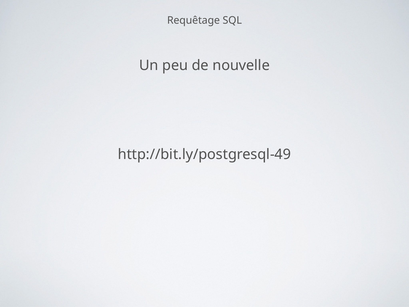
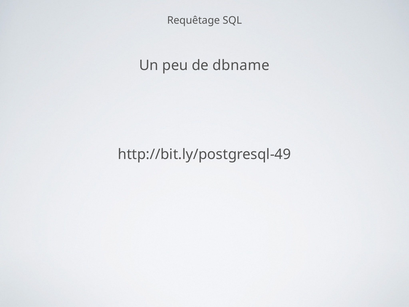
nouvelle: nouvelle -> dbname
